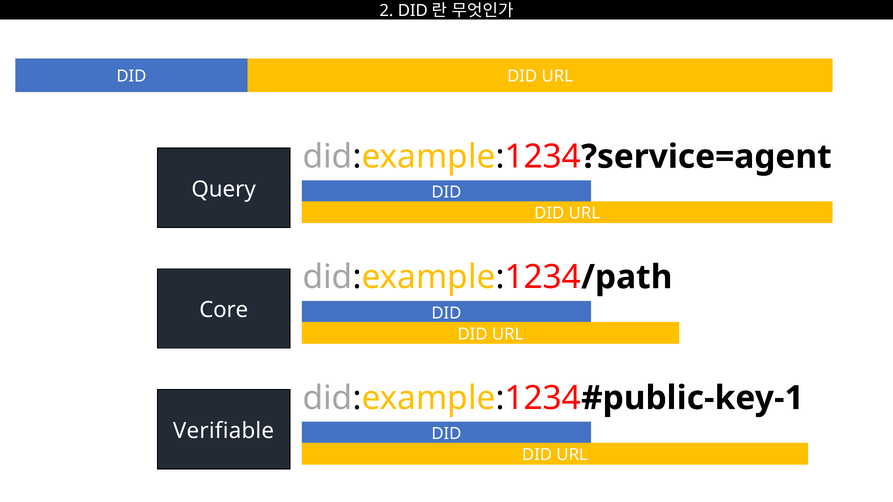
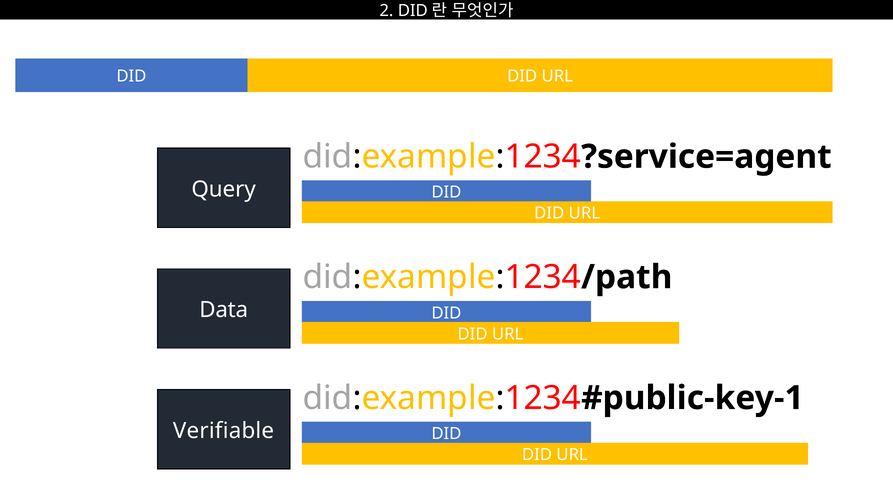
Core: Core -> Data
